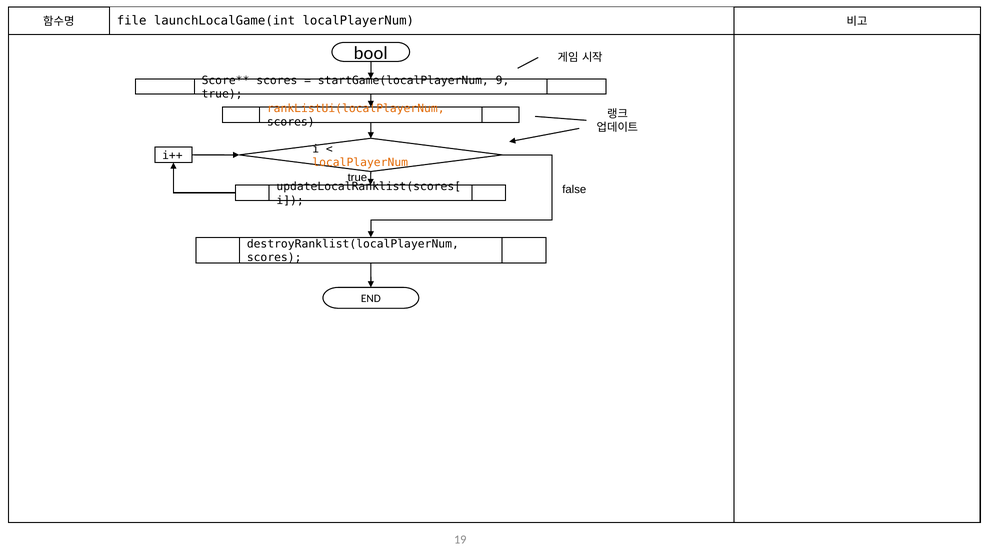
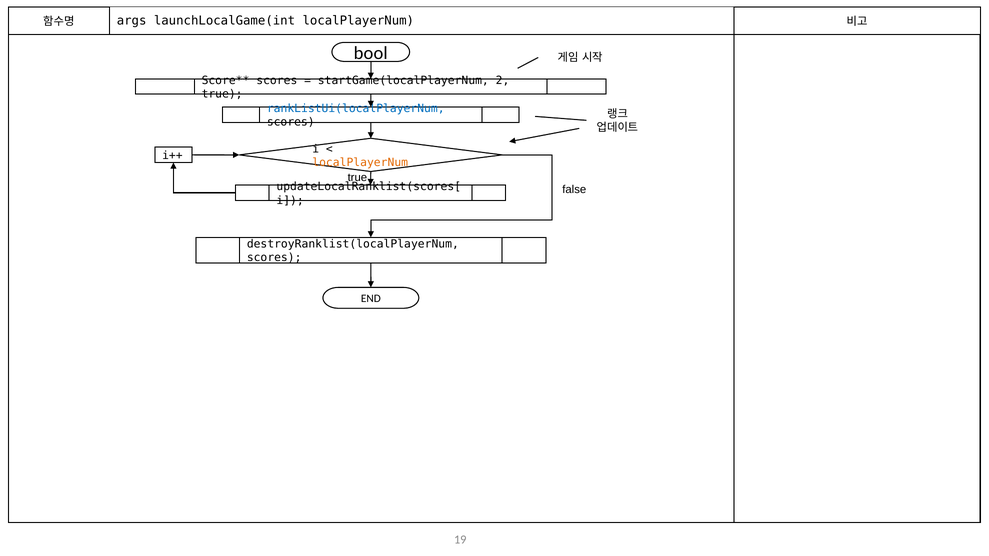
file: file -> args
9: 9 -> 2
rankListUi(localPlayerNum colour: orange -> blue
